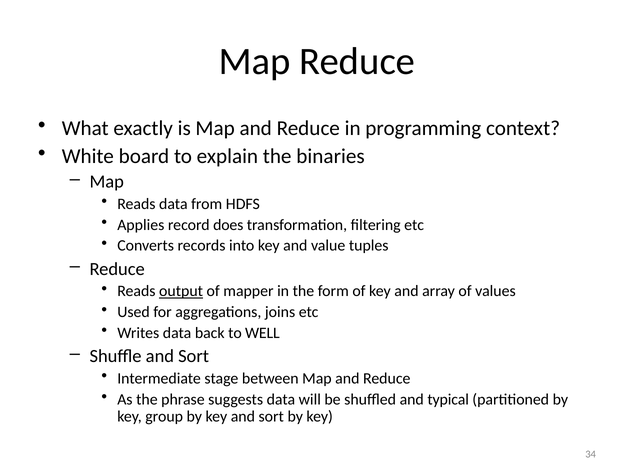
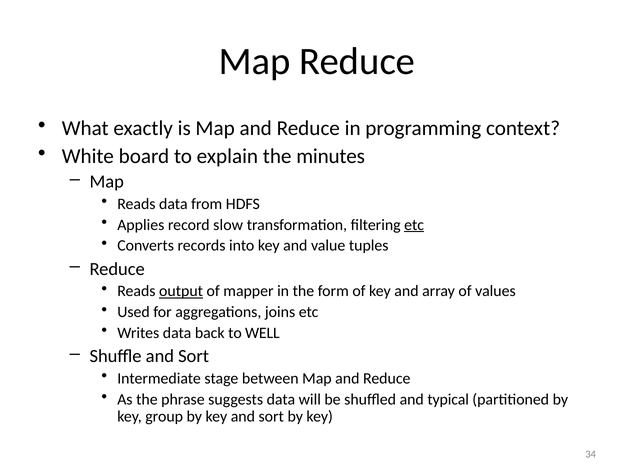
binaries: binaries -> minutes
does: does -> slow
etc at (414, 225) underline: none -> present
